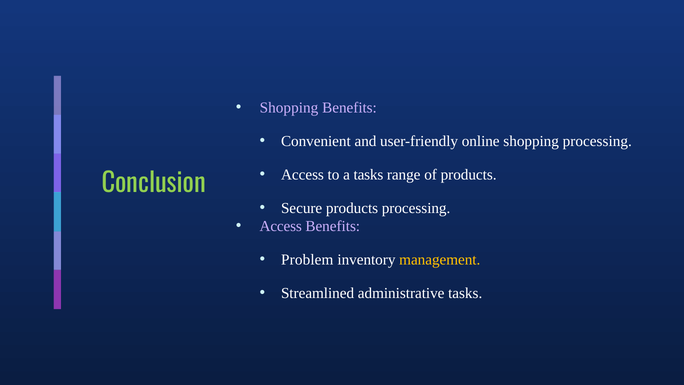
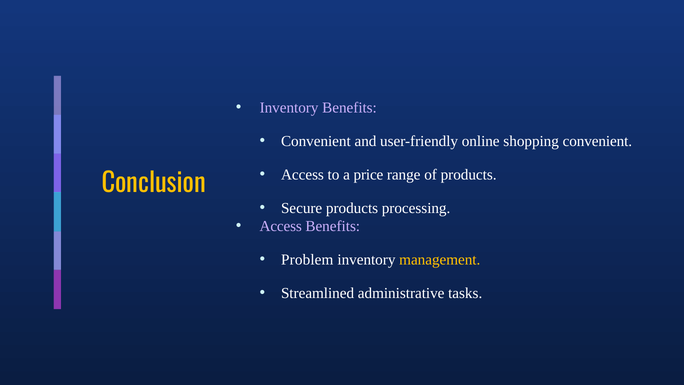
Shopping at (289, 108): Shopping -> Inventory
shopping processing: processing -> convenient
a tasks: tasks -> price
Conclusion colour: light green -> yellow
